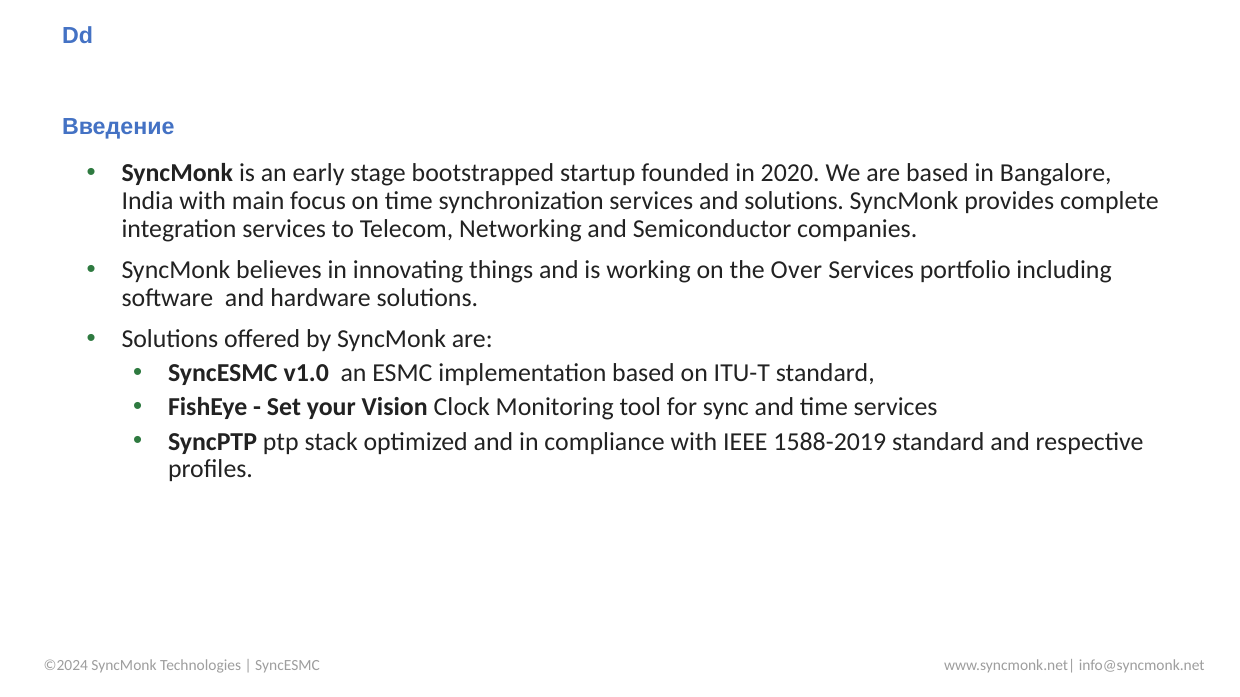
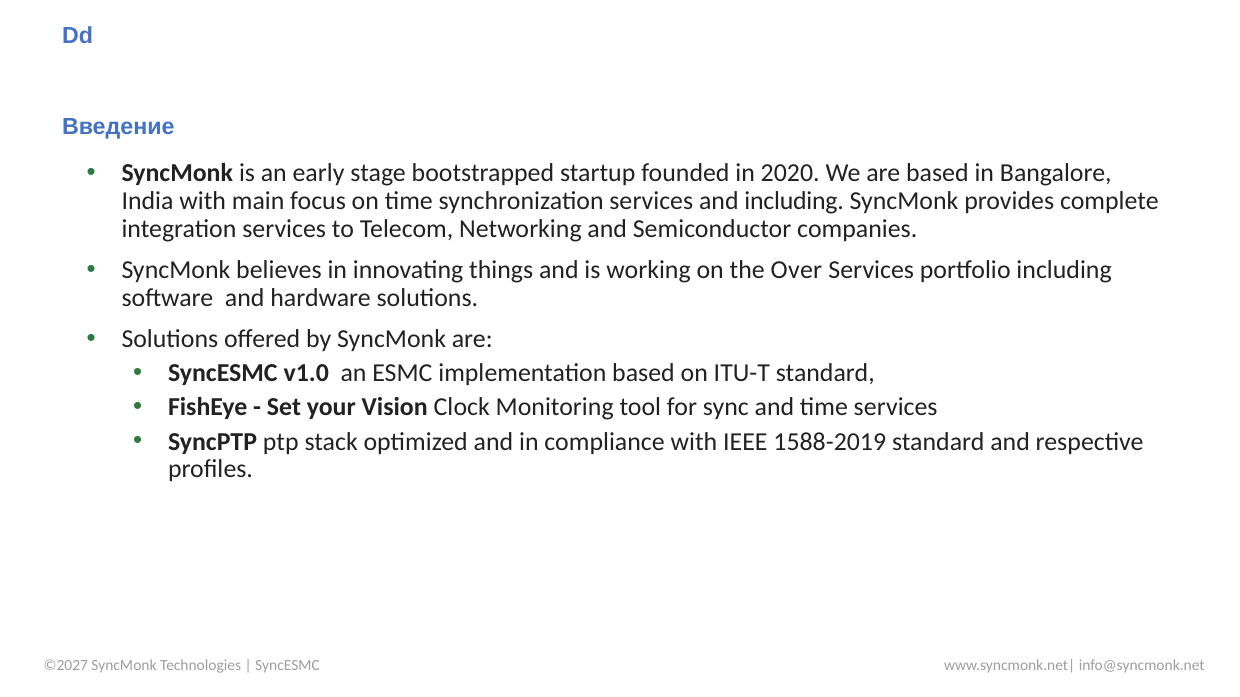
and solutions: solutions -> including
©2024: ©2024 -> ©2027
